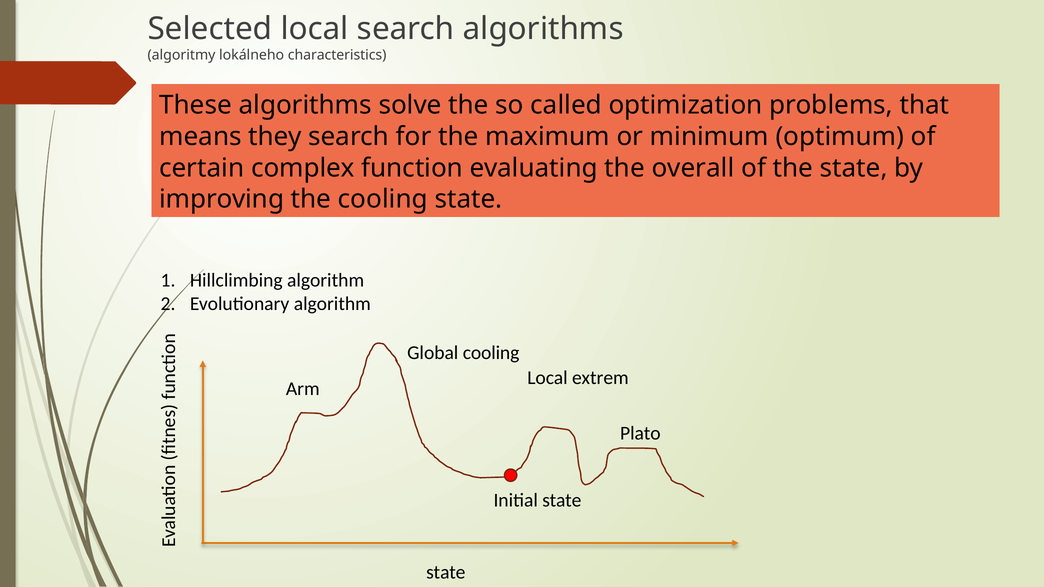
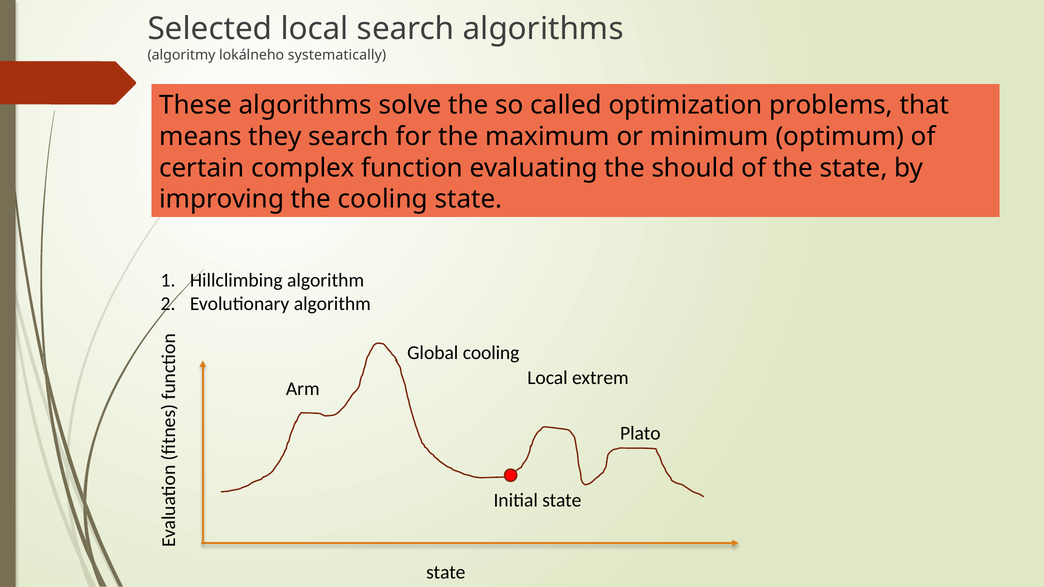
characteristics: characteristics -> systematically
overall: overall -> should
